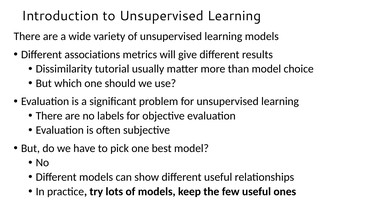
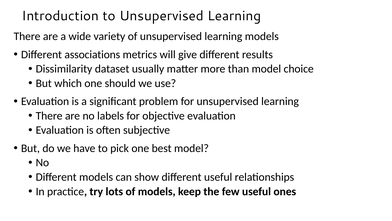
tutorial: tutorial -> dataset
